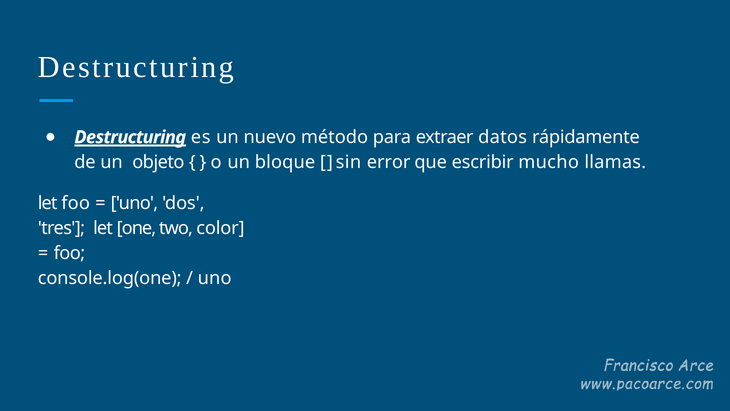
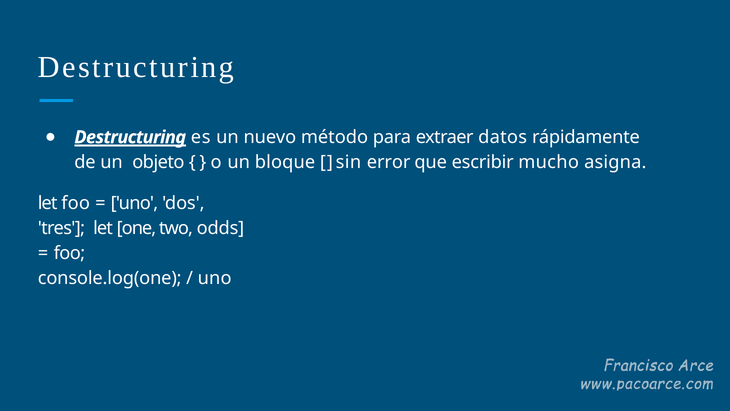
llamas: llamas -> asigna
color: color -> odds
